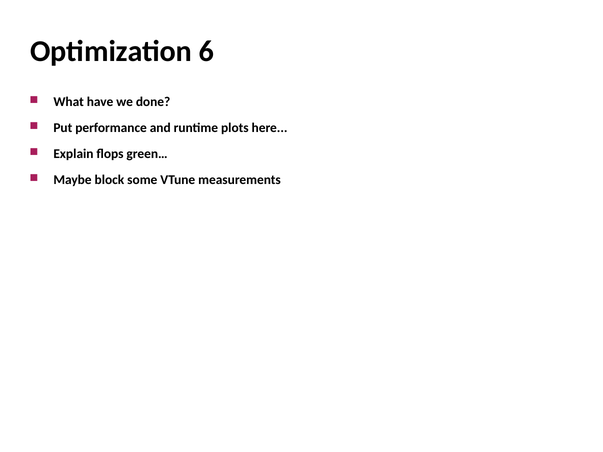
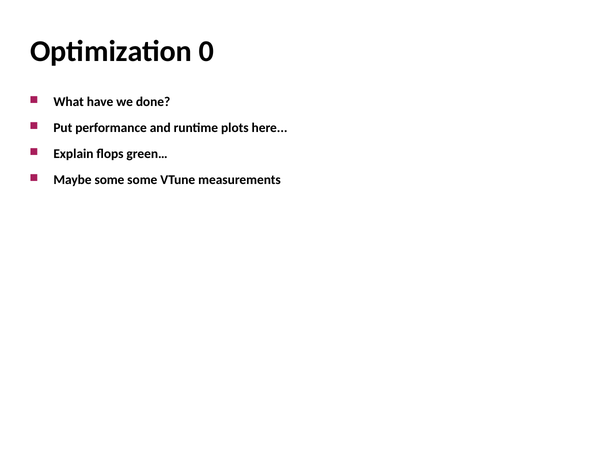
6: 6 -> 0
Maybe block: block -> some
